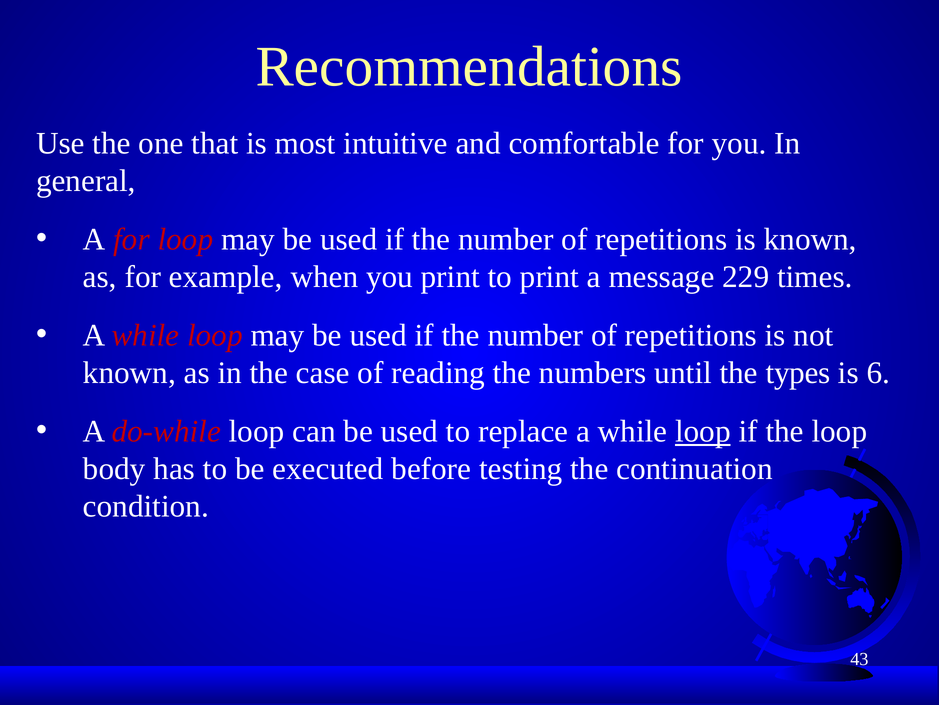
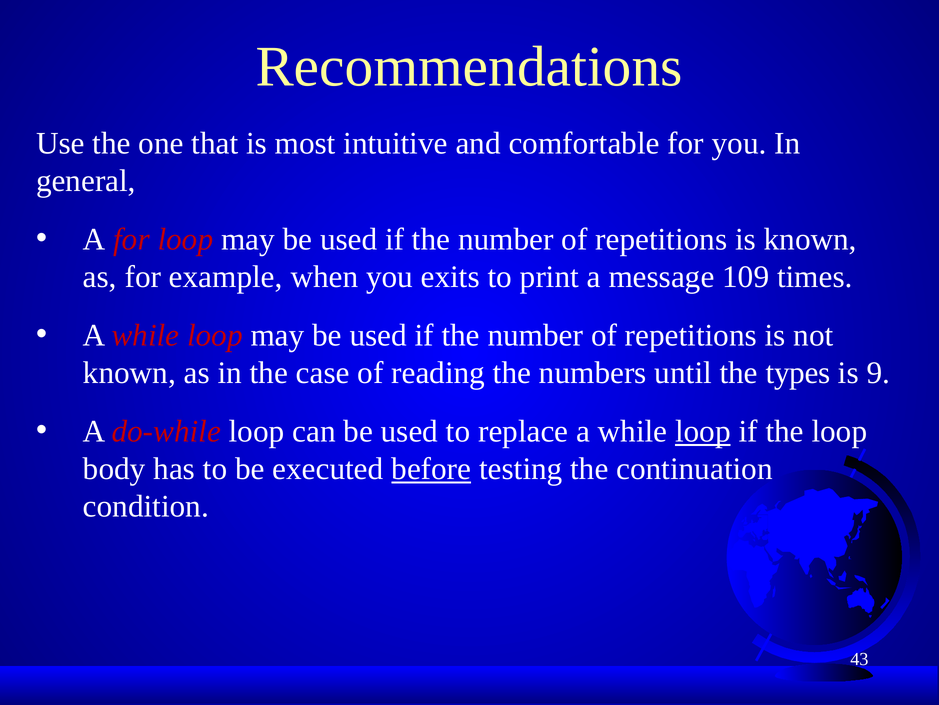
you print: print -> exits
229: 229 -> 109
6: 6 -> 9
before underline: none -> present
